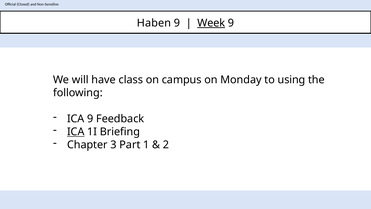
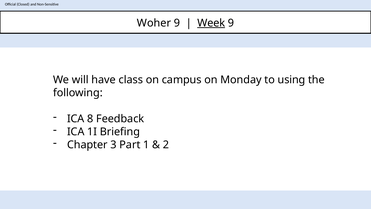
Haben: Haben -> Woher
ICA 9: 9 -> 8
ICA at (76, 132) underline: present -> none
